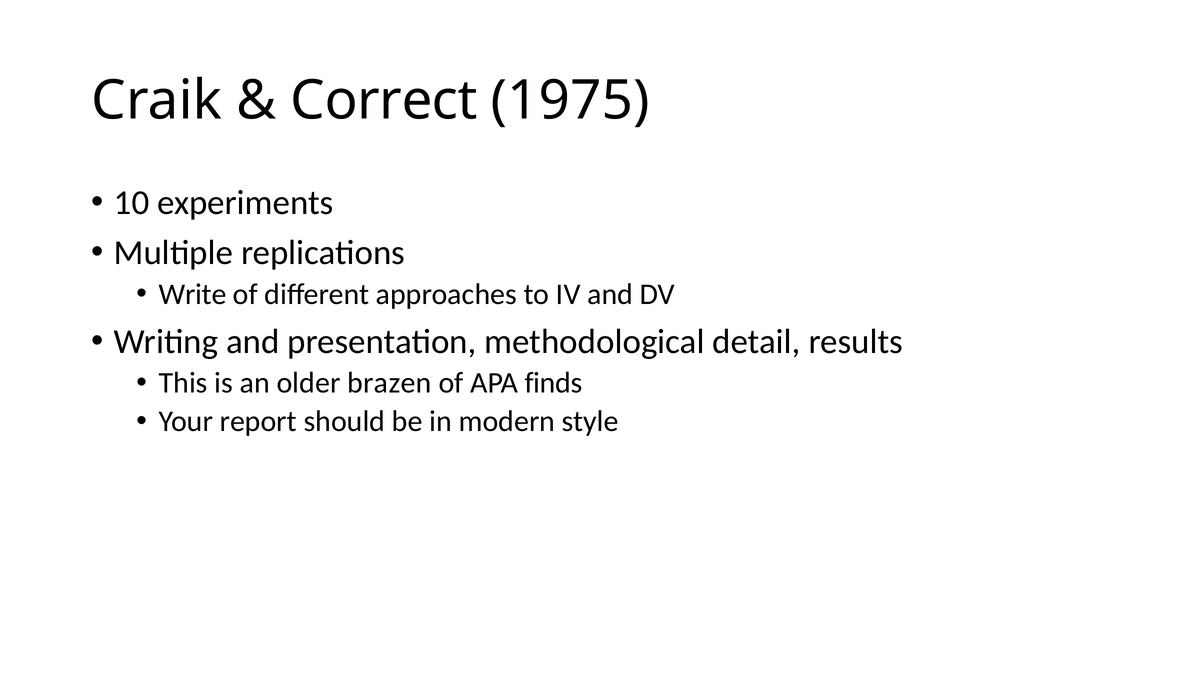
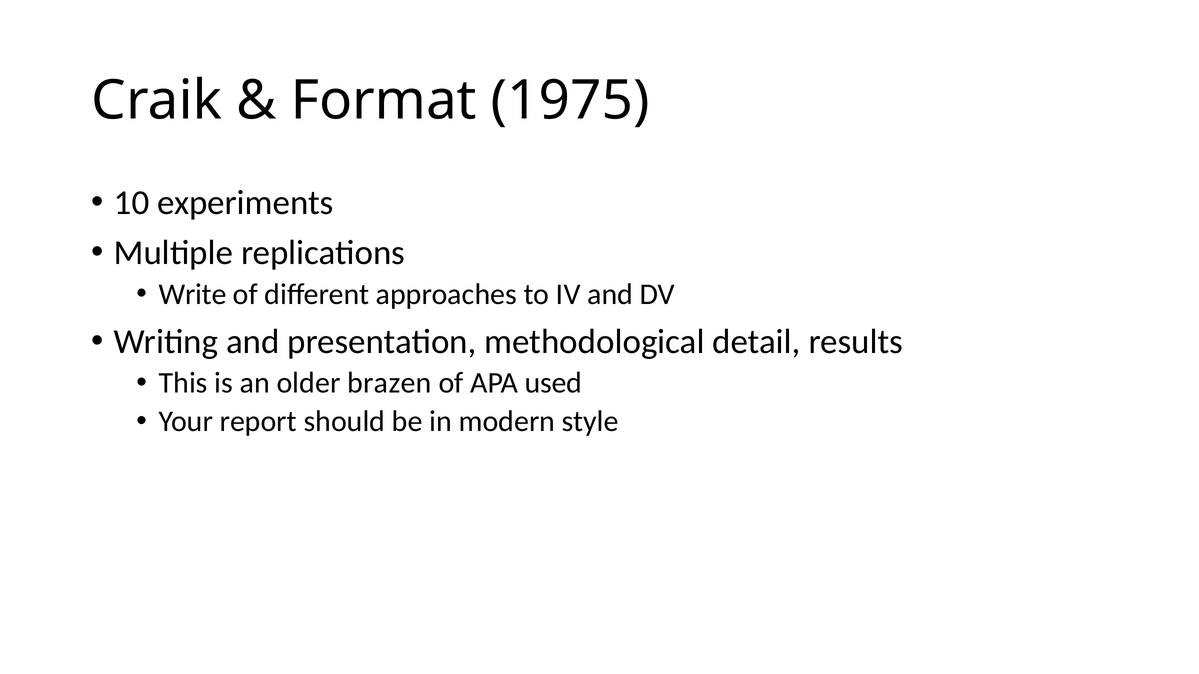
Correct: Correct -> Format
finds: finds -> used
